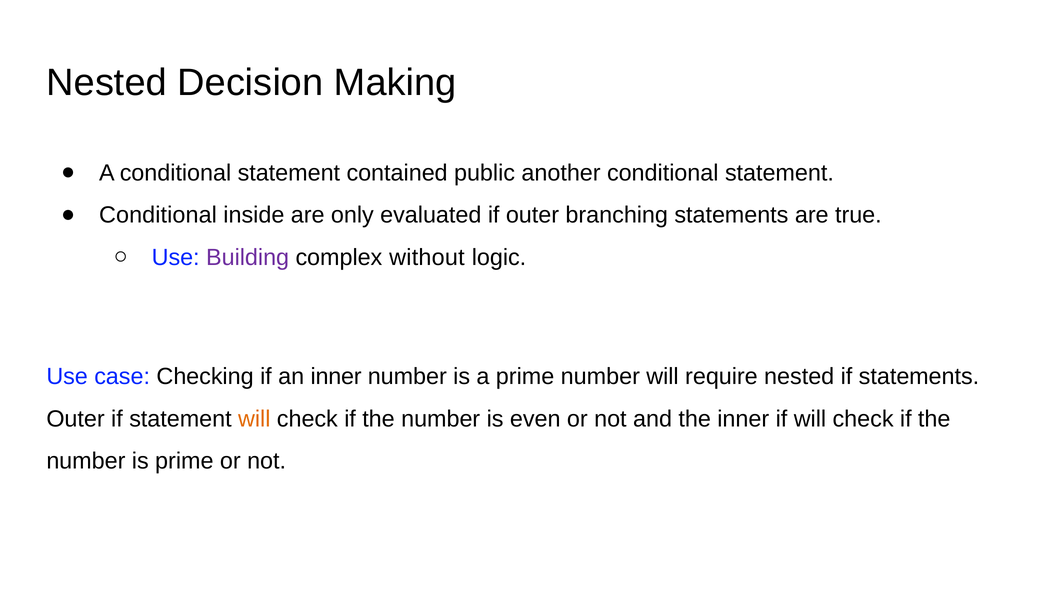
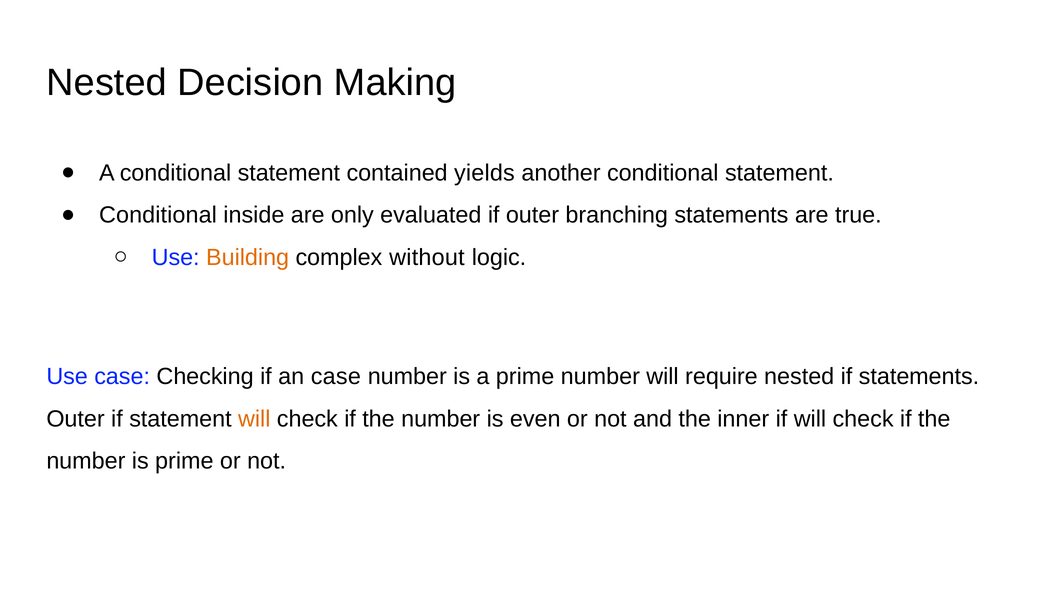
public: public -> yields
Building colour: purple -> orange
an inner: inner -> case
